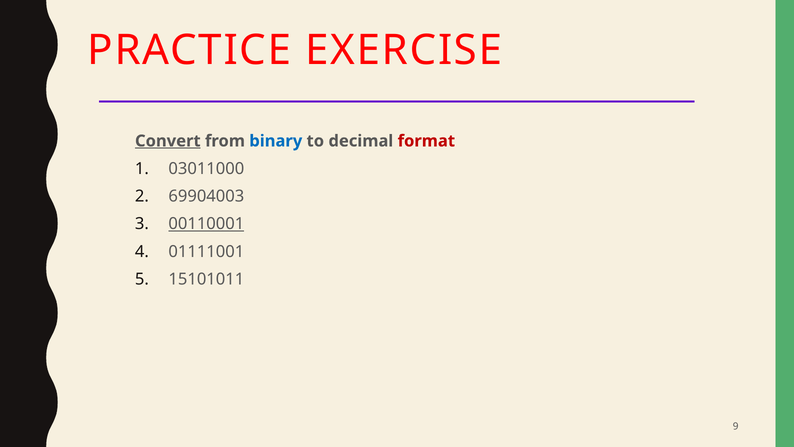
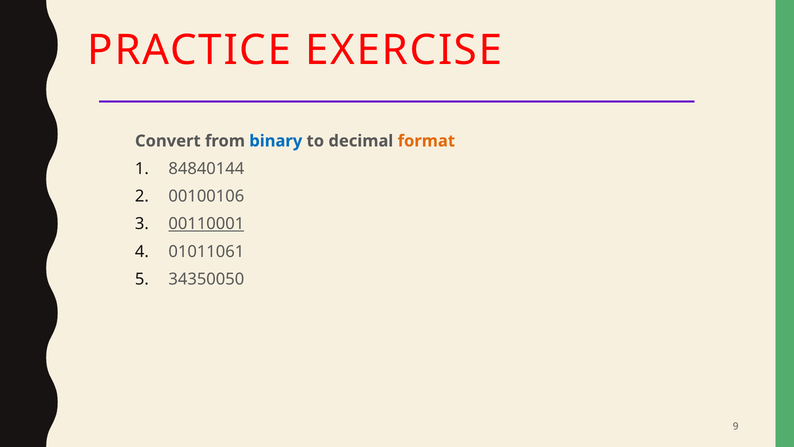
Convert underline: present -> none
format colour: red -> orange
03011000: 03011000 -> 84840144
69904003: 69904003 -> 00100106
01111001: 01111001 -> 01011061
15101011: 15101011 -> 34350050
